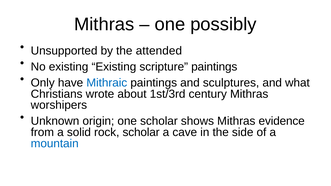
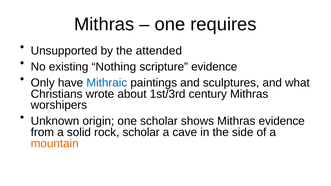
possibly: possibly -> requires
existing Existing: Existing -> Nothing
scripture paintings: paintings -> evidence
mountain colour: blue -> orange
